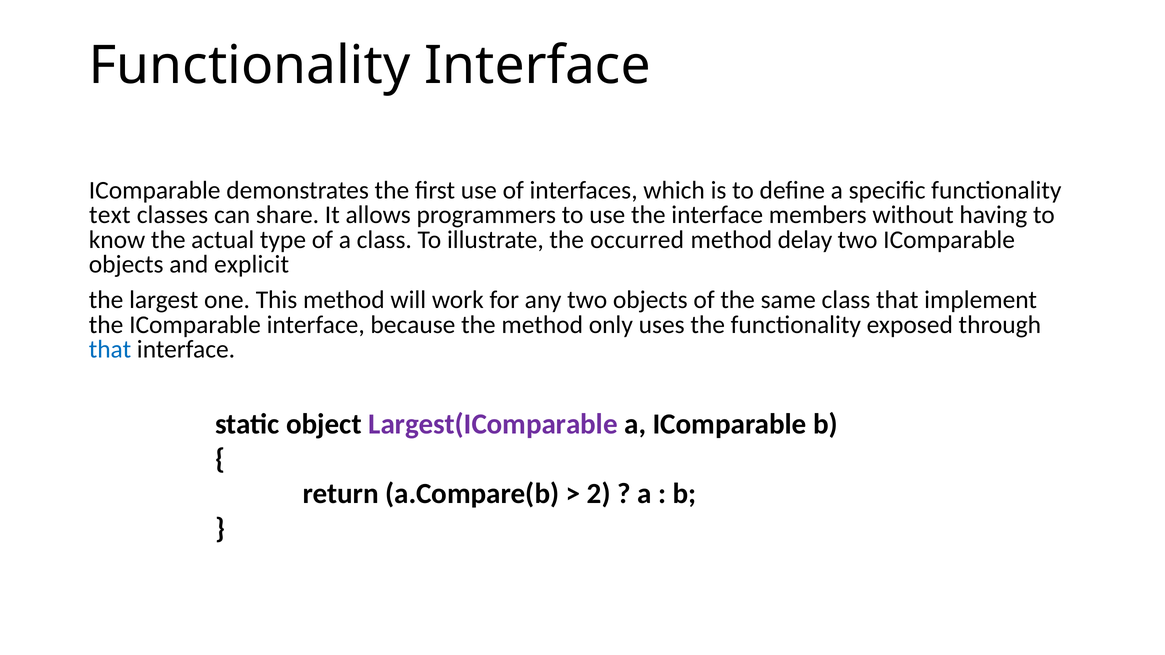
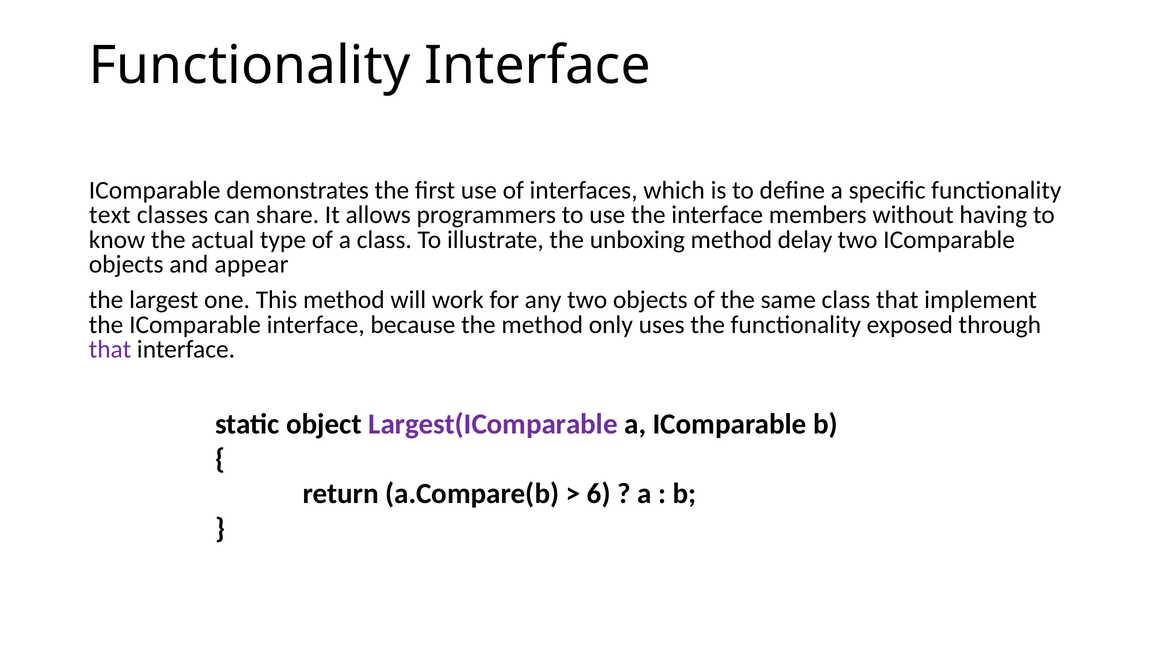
occurred: occurred -> unboxing
explicit: explicit -> appear
that at (110, 350) colour: blue -> purple
2: 2 -> 6
